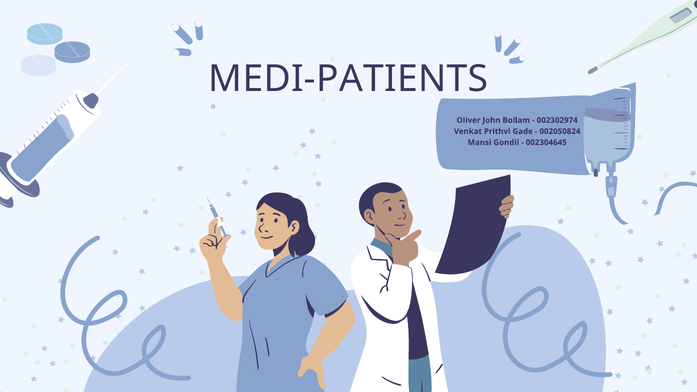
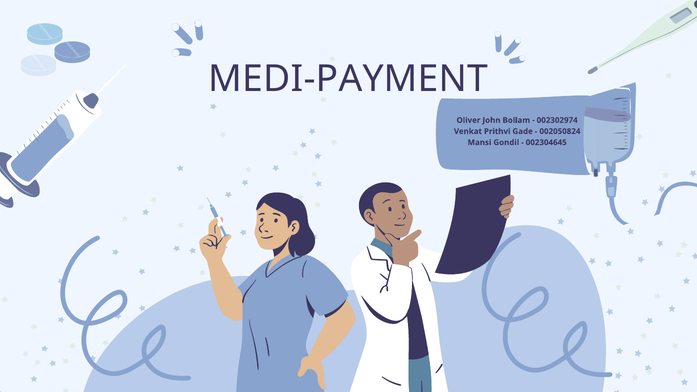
MEDI-PATIENTS: MEDI-PATIENTS -> MEDI-PAYMENT
